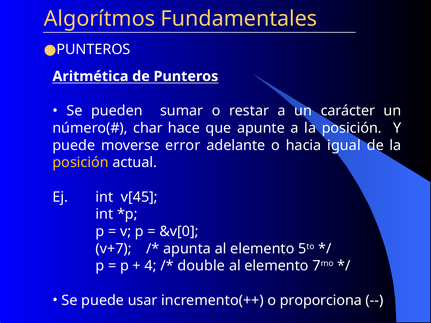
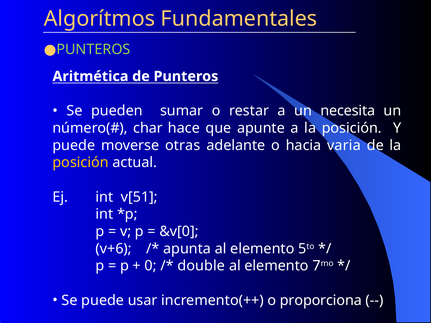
PUNTEROS at (93, 49) colour: white -> light green
carácter: carácter -> necesita
error: error -> otras
igual: igual -> varia
v[45: v[45 -> v[51
v+7: v+7 -> v+6
4: 4 -> 0
